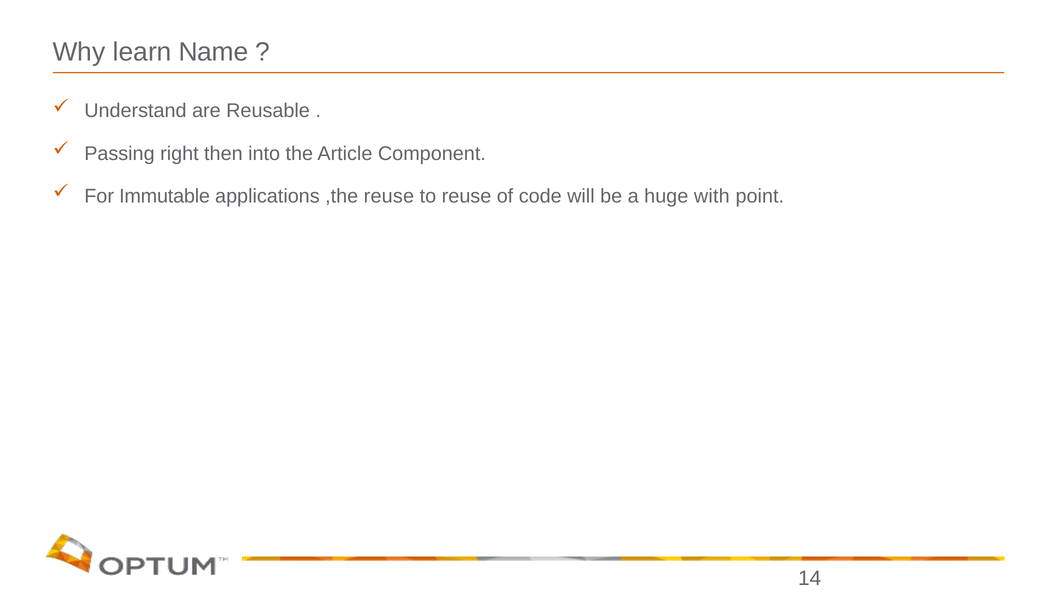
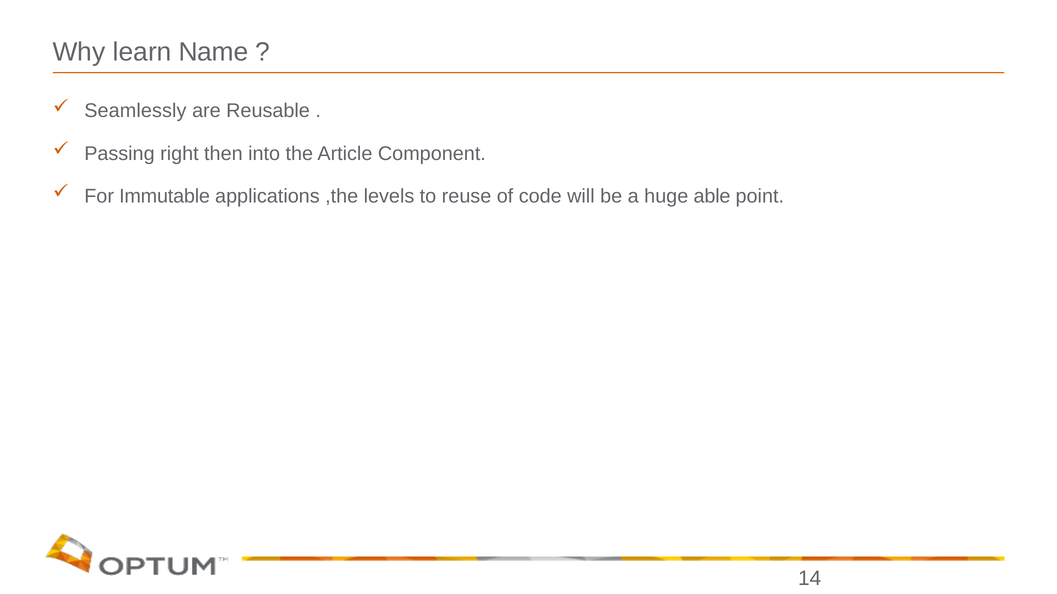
Understand: Understand -> Seamlessly
,the reuse: reuse -> levels
with: with -> able
